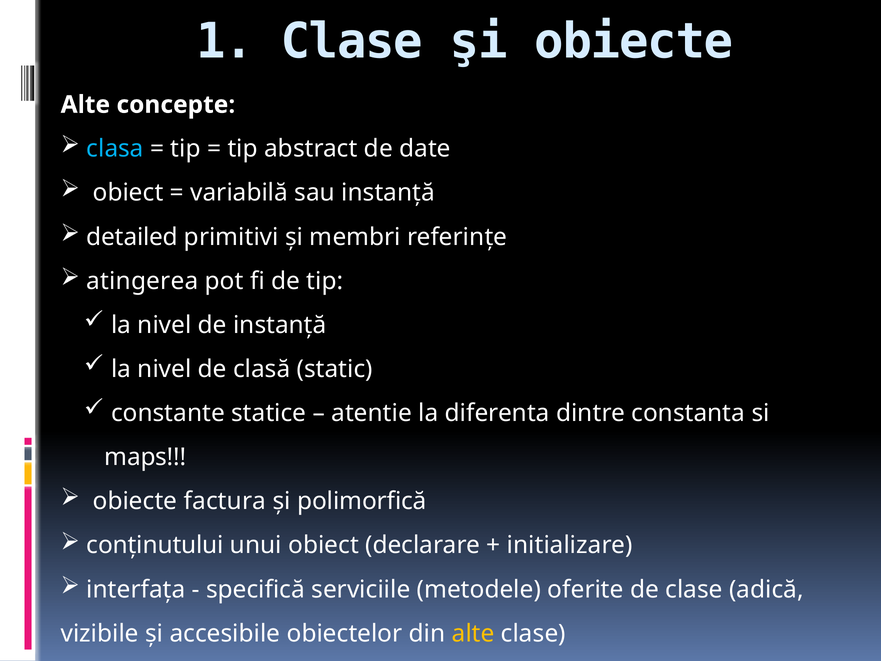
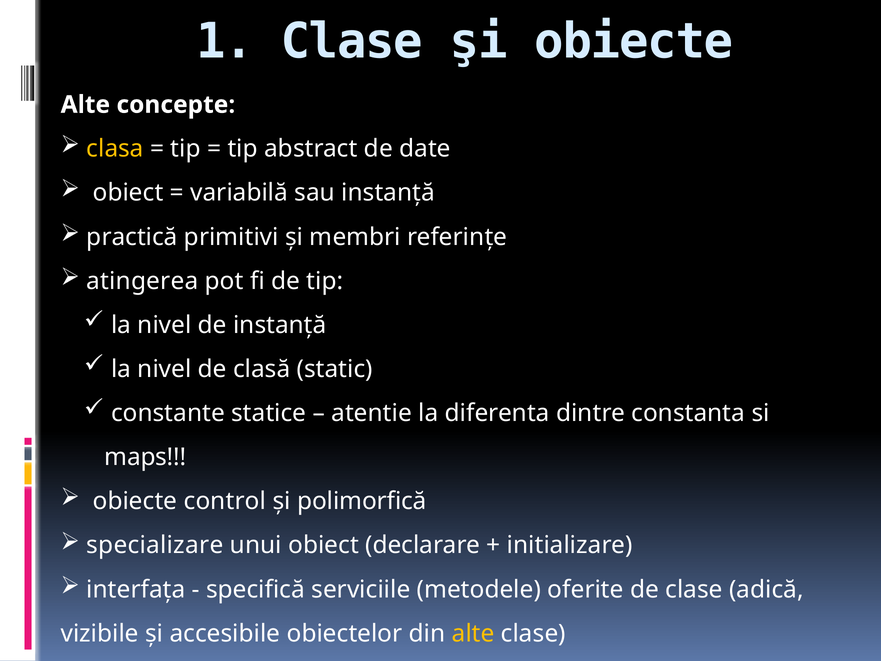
clasa colour: light blue -> yellow
detailed: detailed -> practică
factura: factura -> control
conţinutului: conţinutului -> specializare
